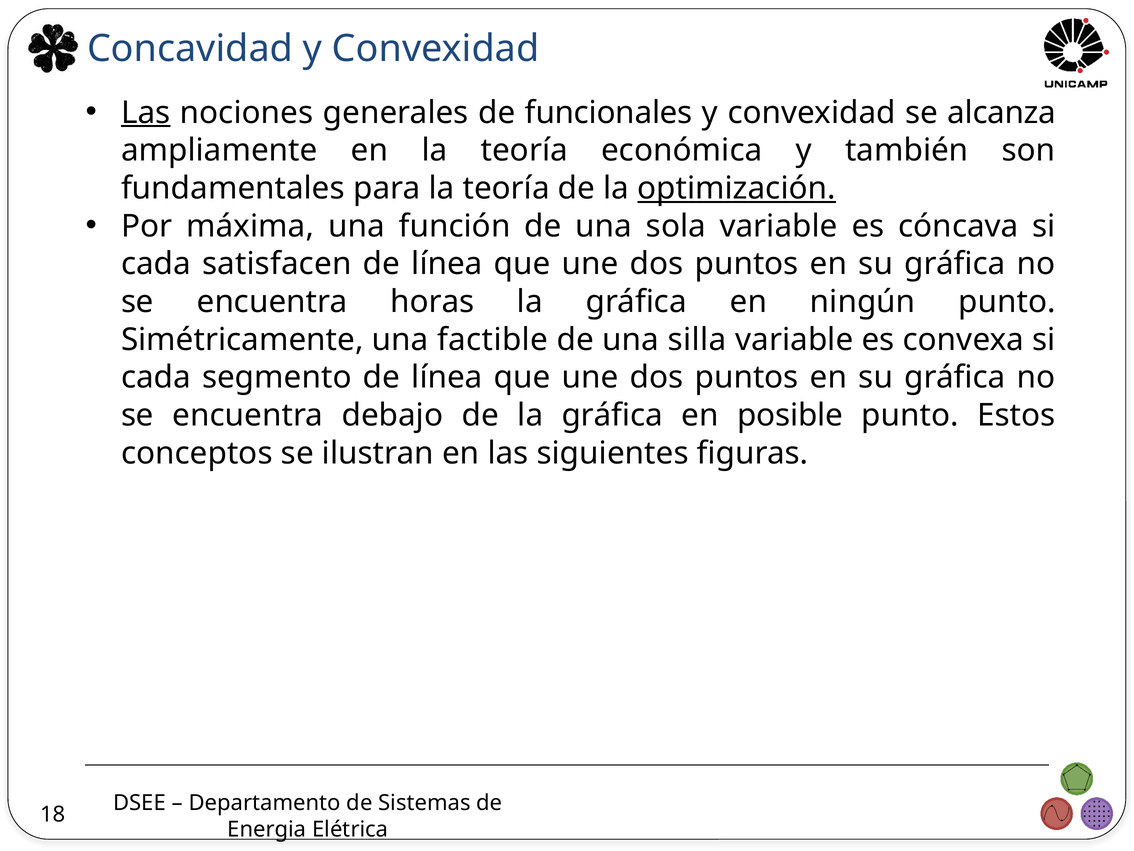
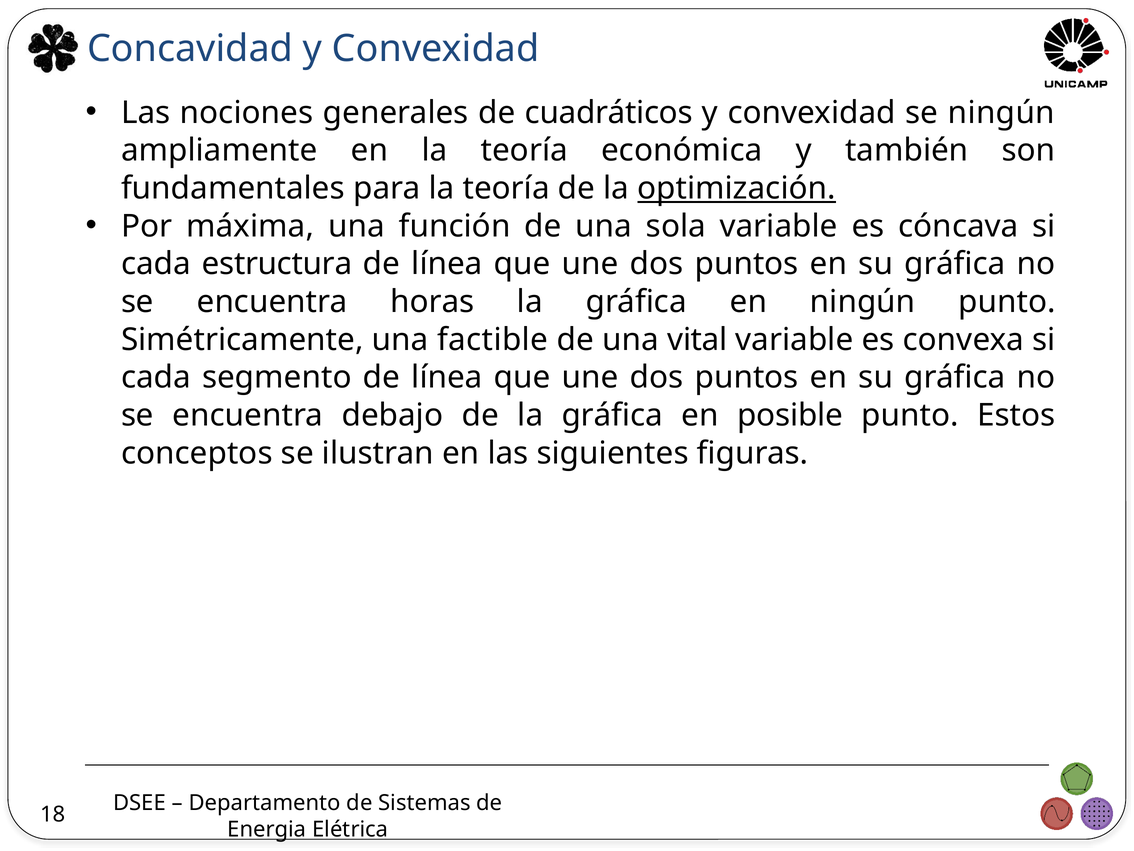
Las at (146, 113) underline: present -> none
funcionales: funcionales -> cuadráticos
se alcanza: alcanza -> ningún
satisfacen: satisfacen -> estructura
silla: silla -> vital
